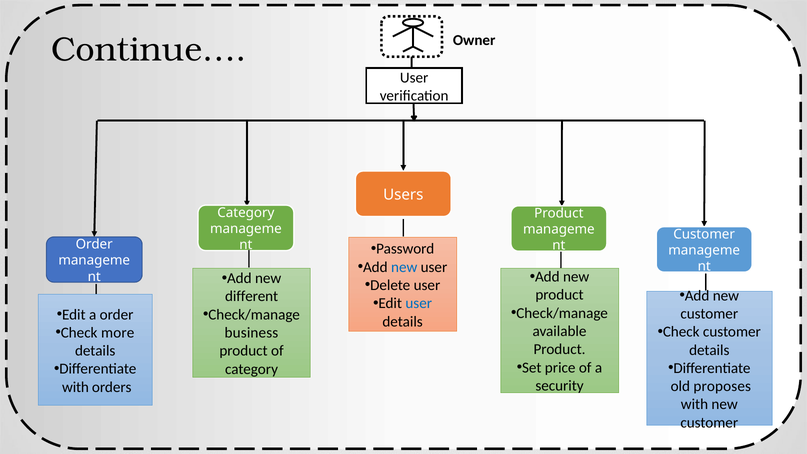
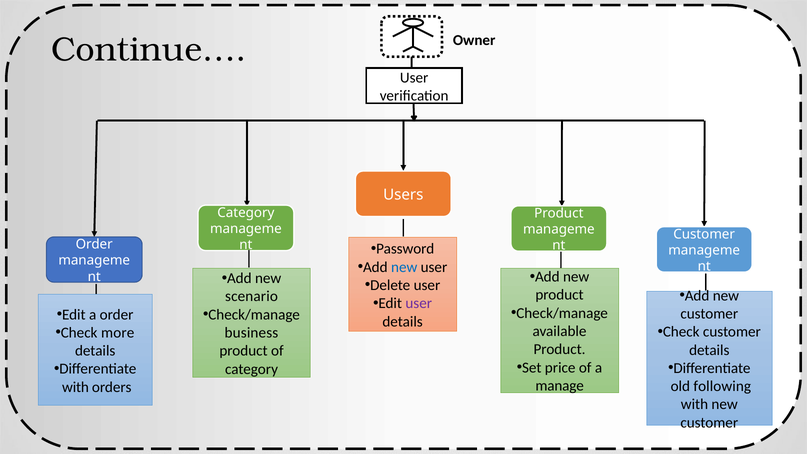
different: different -> scenario
user at (419, 303) colour: blue -> purple
security: security -> manage
proposes: proposes -> following
